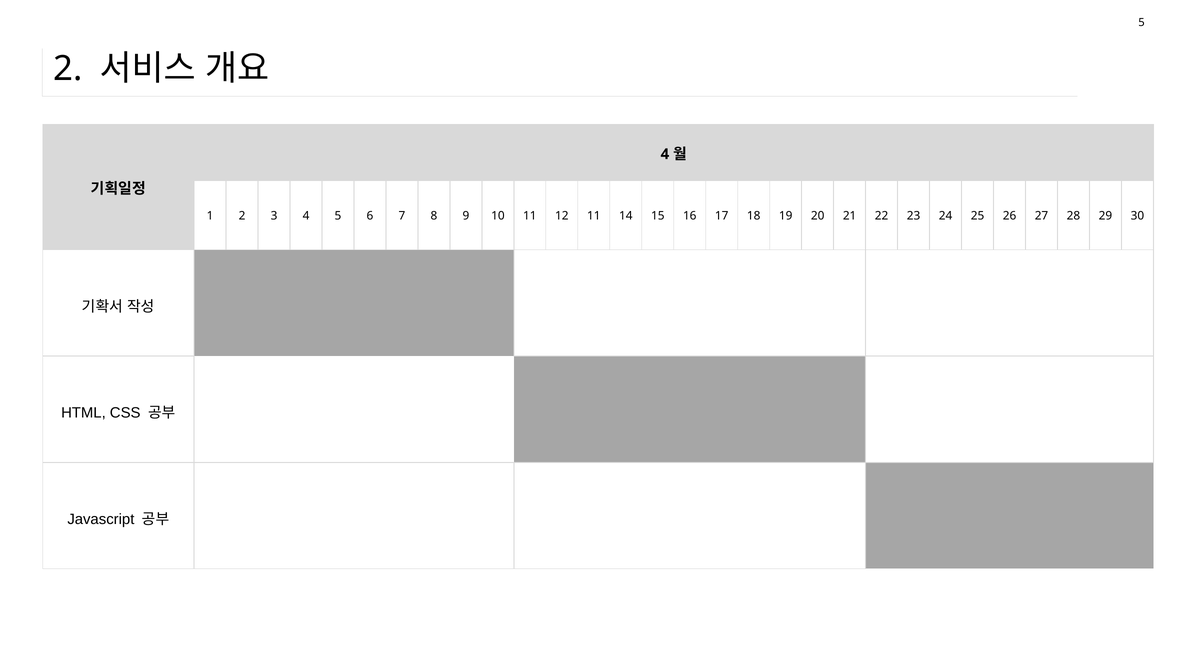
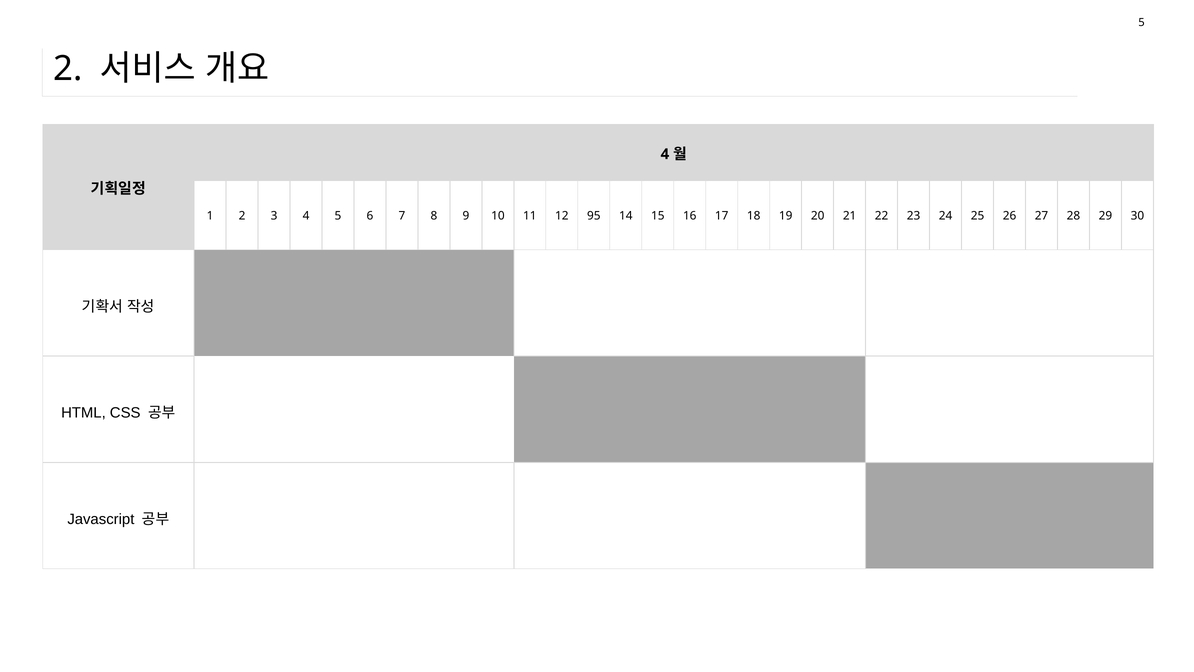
12 11: 11 -> 95
